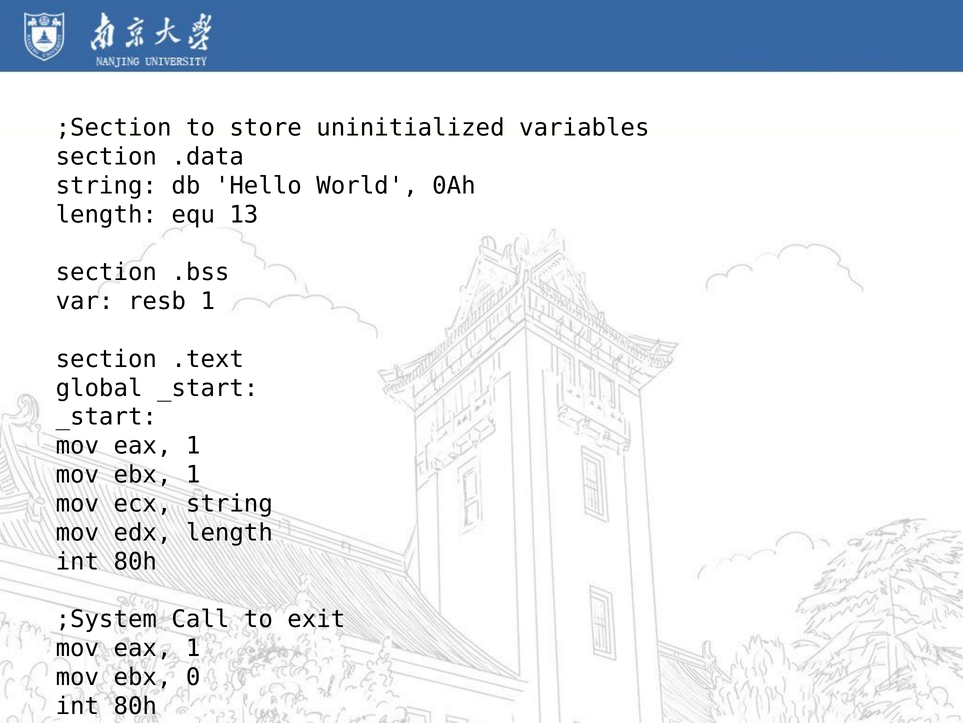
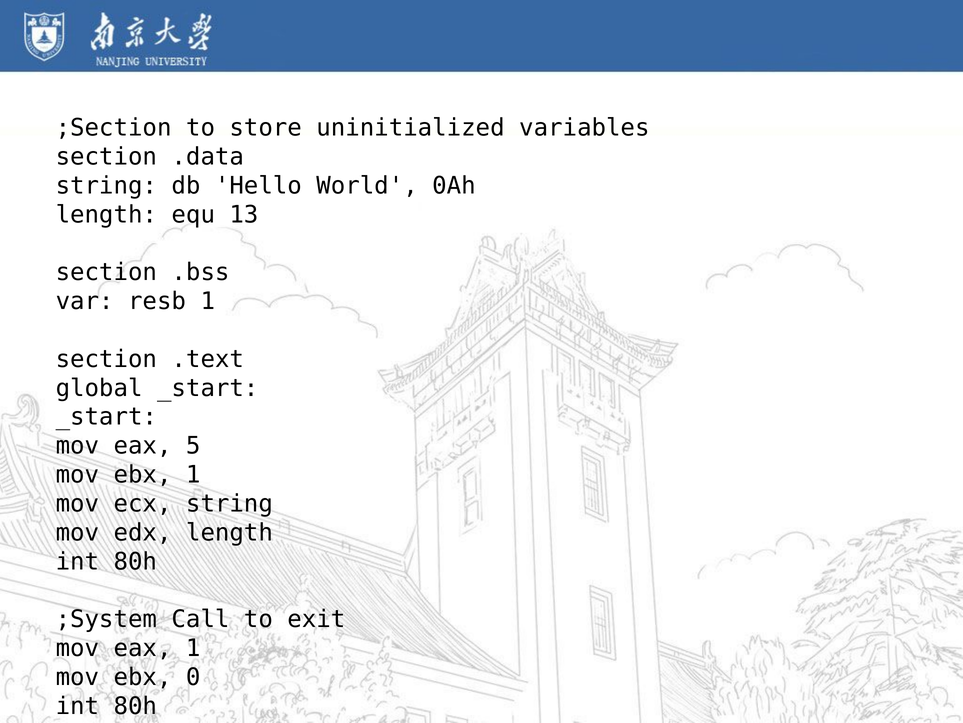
1 at (193, 445): 1 -> 5
